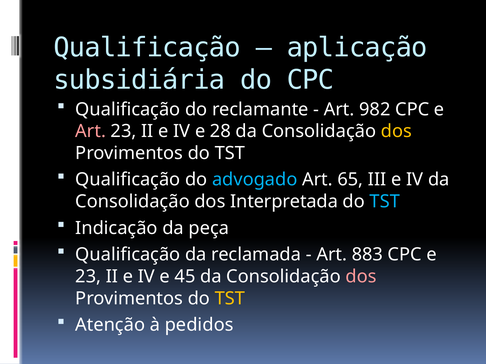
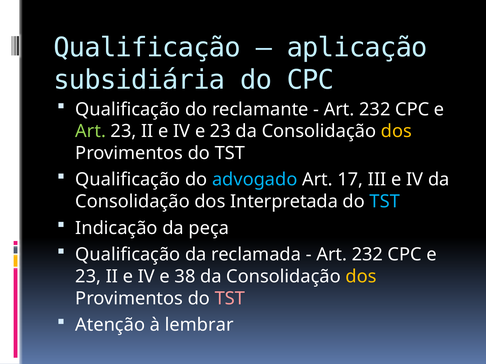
982 at (375, 109): 982 -> 232
Art at (91, 131) colour: pink -> light green
IV e 28: 28 -> 23
65: 65 -> 17
883 at (367, 255): 883 -> 232
45: 45 -> 38
dos at (361, 277) colour: pink -> yellow
TST at (230, 299) colour: yellow -> pink
pedidos: pedidos -> lembrar
